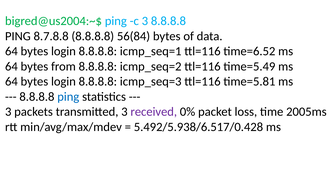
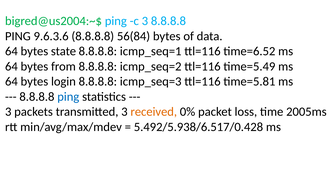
8.7.8.8: 8.7.8.8 -> 9.6.3.6
login at (63, 51): login -> state
received colour: purple -> orange
